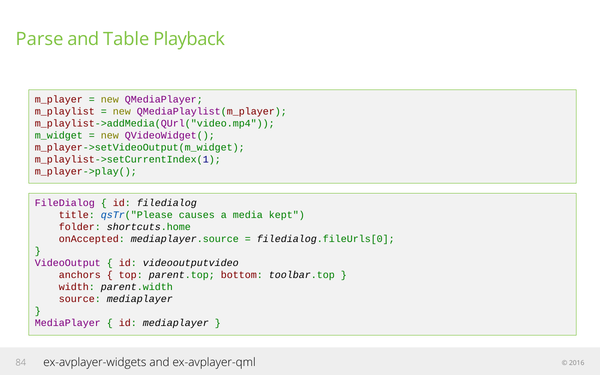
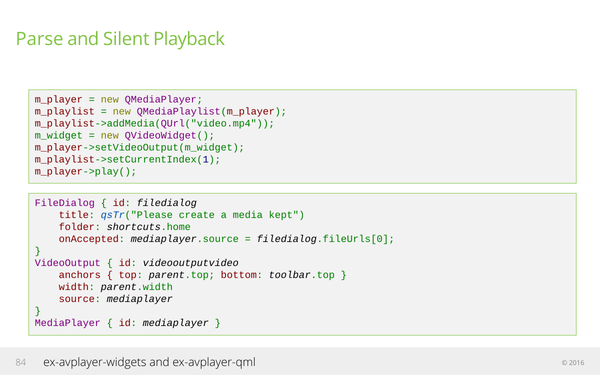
Table: Table -> Silent
causes: causes -> create
